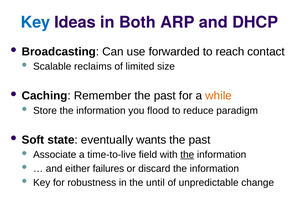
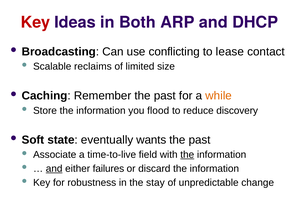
Key at (35, 22) colour: blue -> red
forwarded: forwarded -> conflicting
reach: reach -> lease
paradigm: paradigm -> discovery
and at (54, 169) underline: none -> present
until: until -> stay
